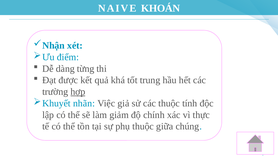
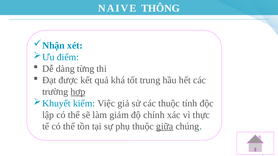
KHOÁN: KHOÁN -> THÔNG
nhãn: nhãn -> kiểm
giữa underline: none -> present
